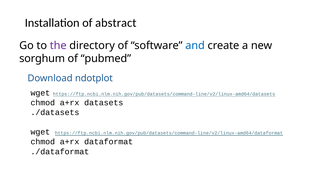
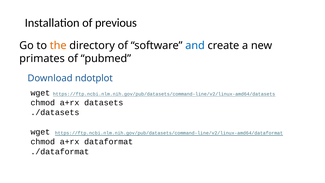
abstract: abstract -> previous
the colour: purple -> orange
sorghum: sorghum -> primates
